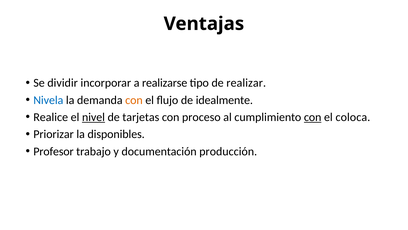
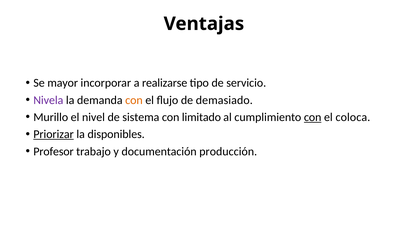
dividir: dividir -> mayor
realizar: realizar -> servicio
Nivela colour: blue -> purple
idealmente: idealmente -> demasiado
Realice: Realice -> Murillo
nivel underline: present -> none
tarjetas: tarjetas -> sistema
proceso: proceso -> limitado
Priorizar underline: none -> present
